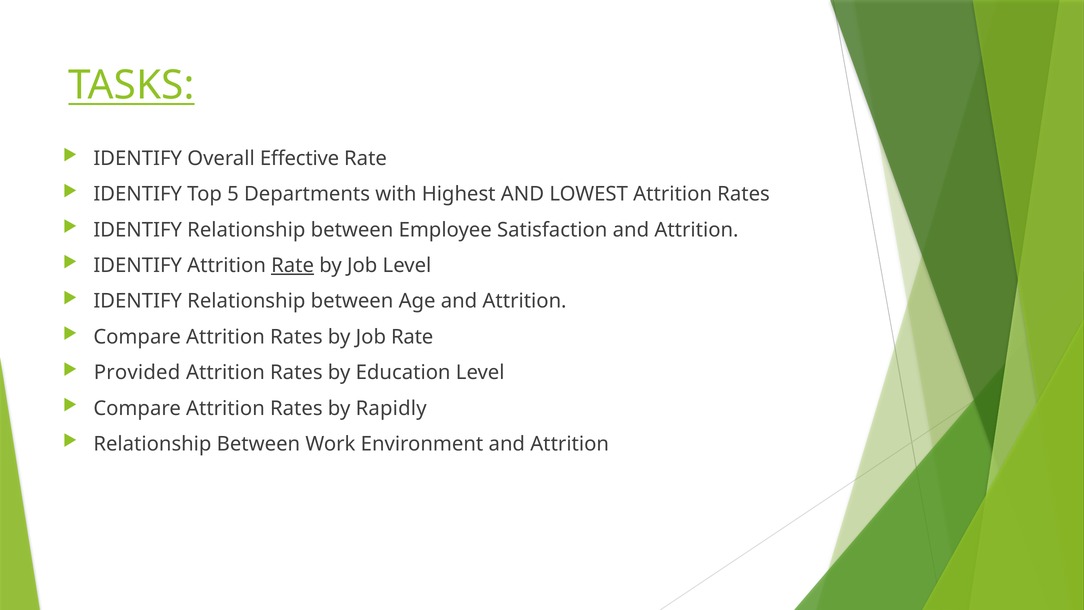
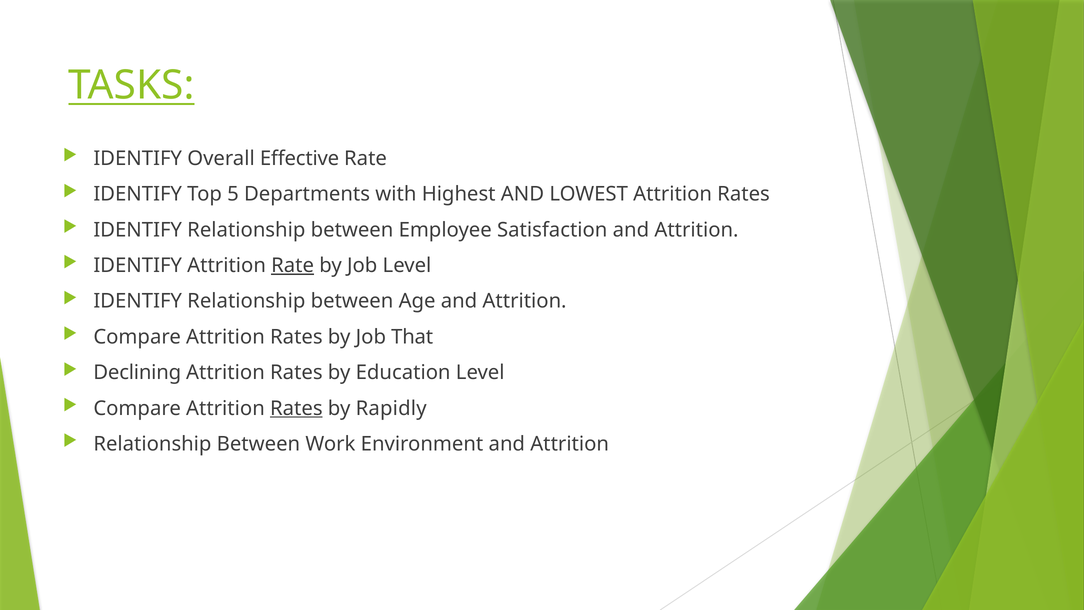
Job Rate: Rate -> That
Provided: Provided -> Declining
Rates at (296, 408) underline: none -> present
